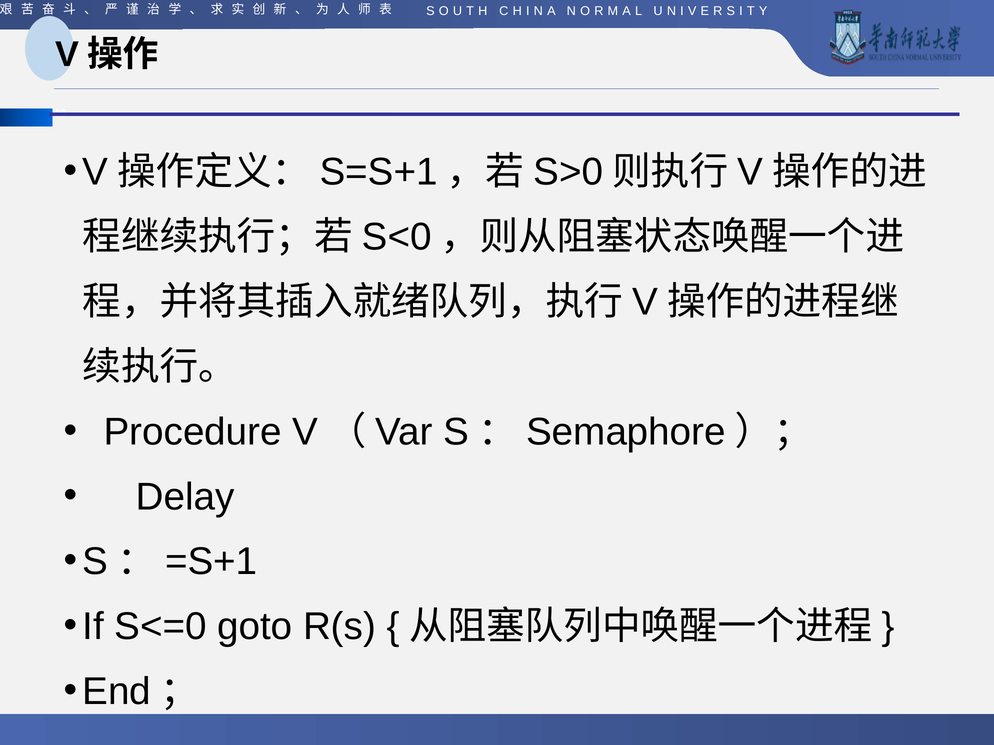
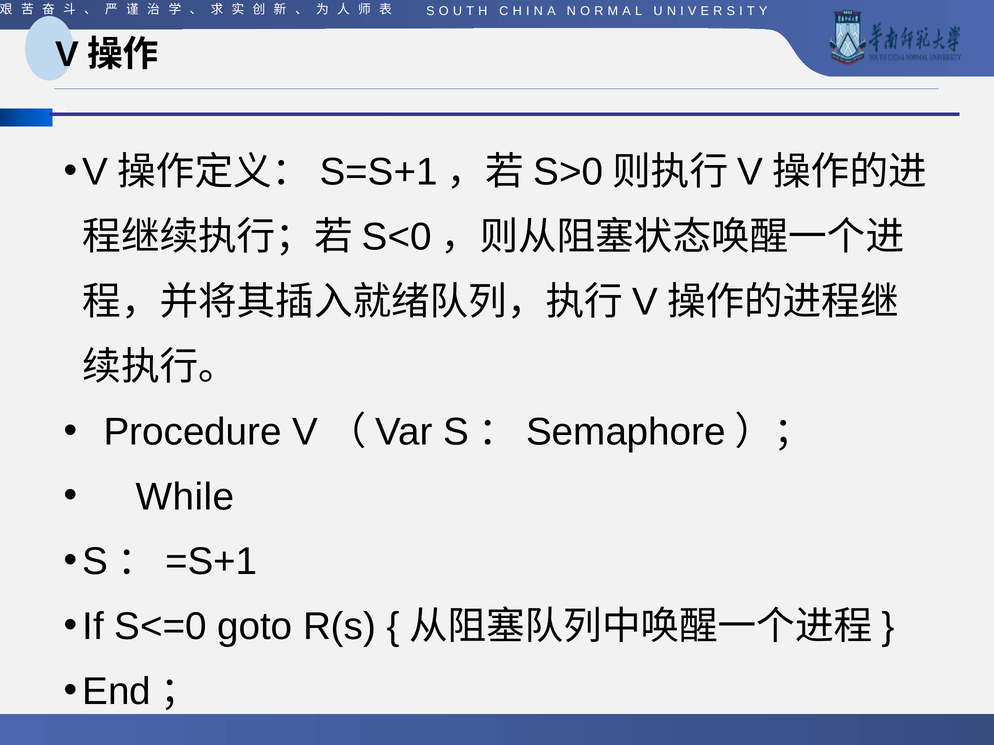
Delay: Delay -> While
